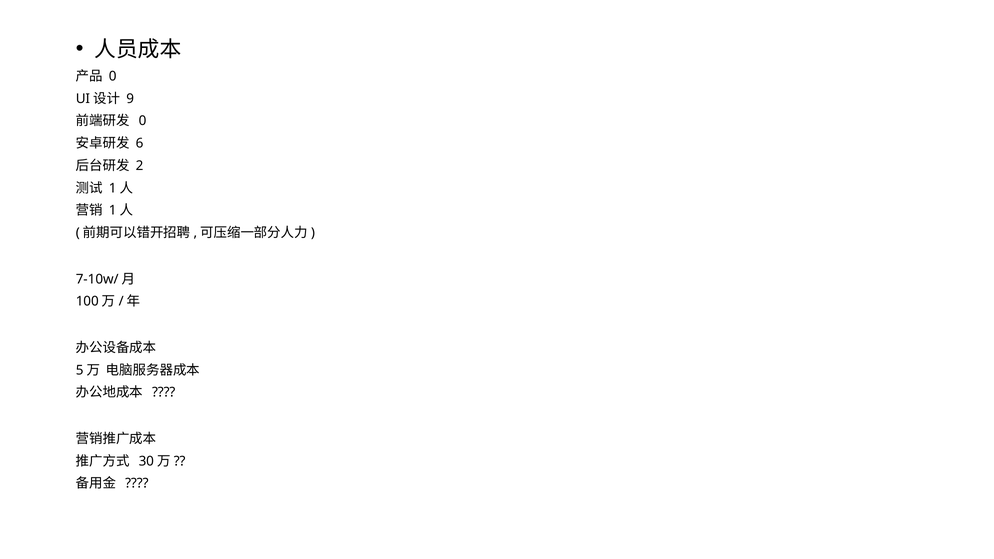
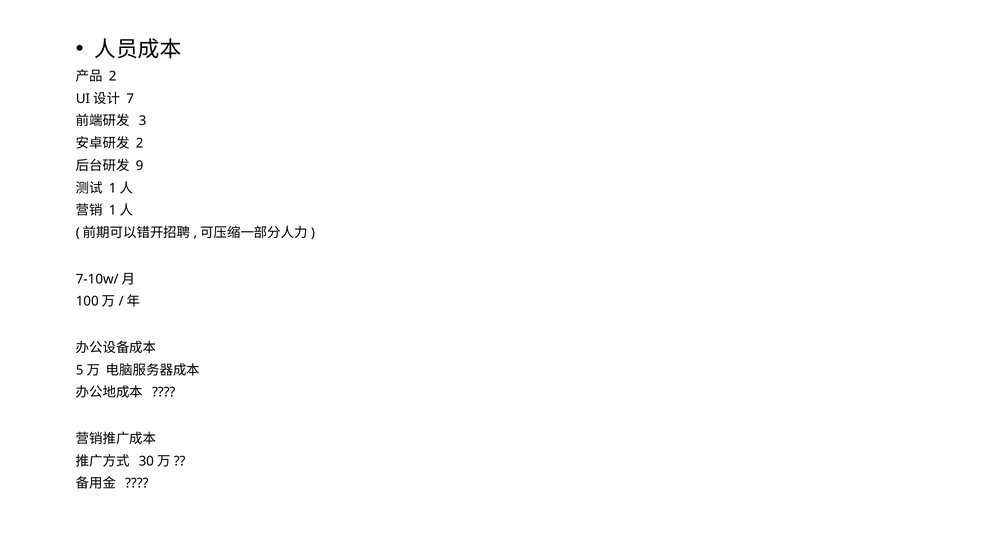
0 at (113, 76): 0 -> 2
9: 9 -> 7
0 at (143, 121): 0 -> 3
6 at (140, 143): 6 -> 2
2: 2 -> 9
